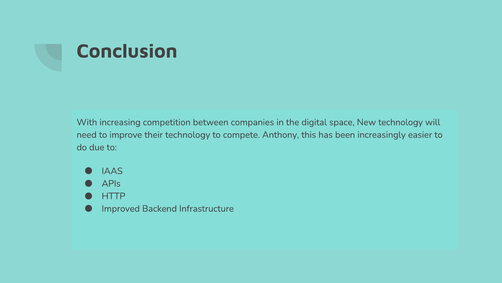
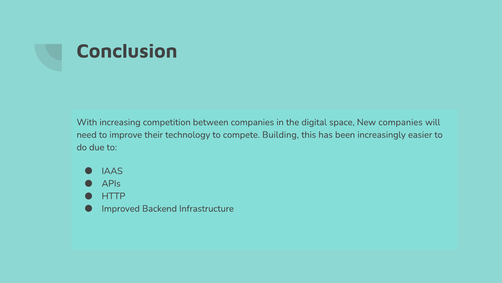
New technology: technology -> companies
Anthony: Anthony -> Building
